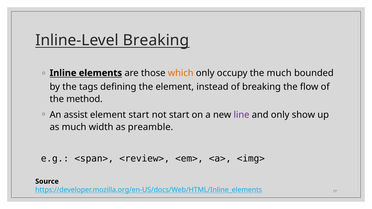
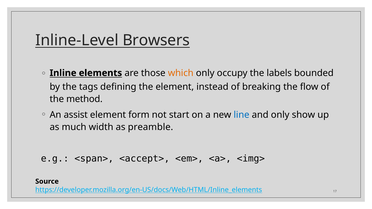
Inline-Level Breaking: Breaking -> Browsers
the much: much -> labels
element start: start -> form
line colour: purple -> blue
<review>: <review> -> <accept>
